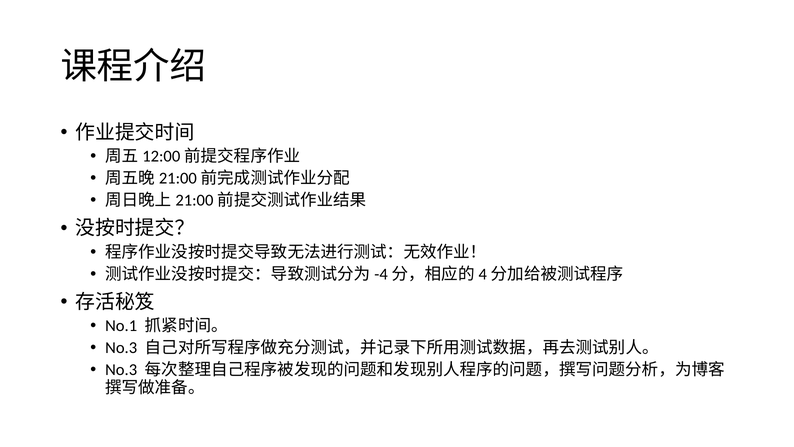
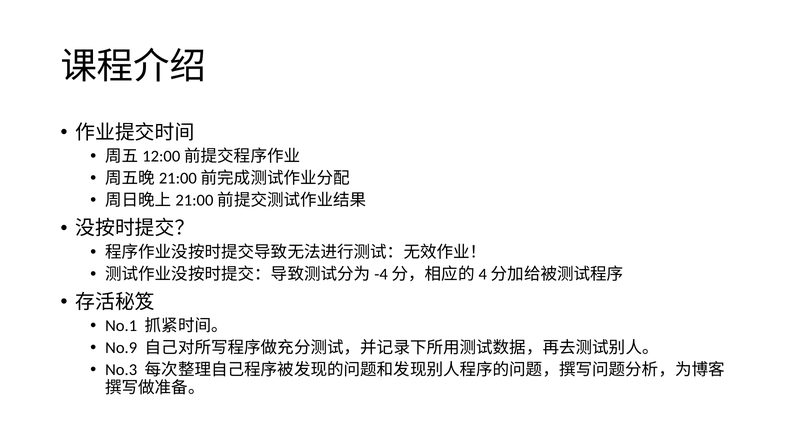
No.3 at (121, 348): No.3 -> No.9
